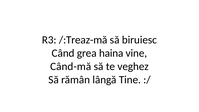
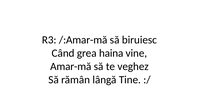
/:Treaz-mă: /:Treaz-mă -> /:Amar-mă
Când-mă: Când-mă -> Amar-mă
